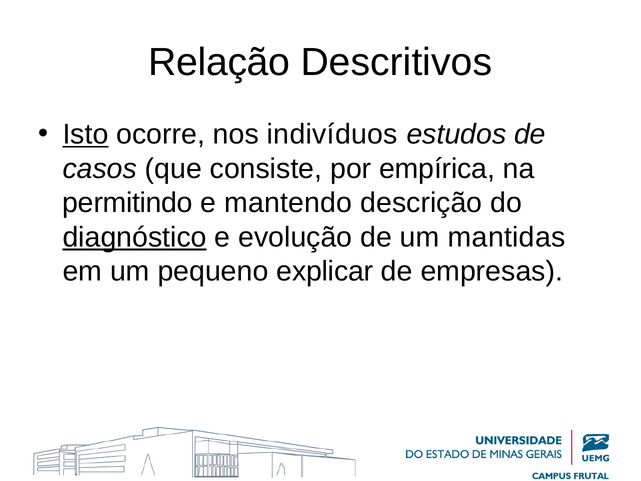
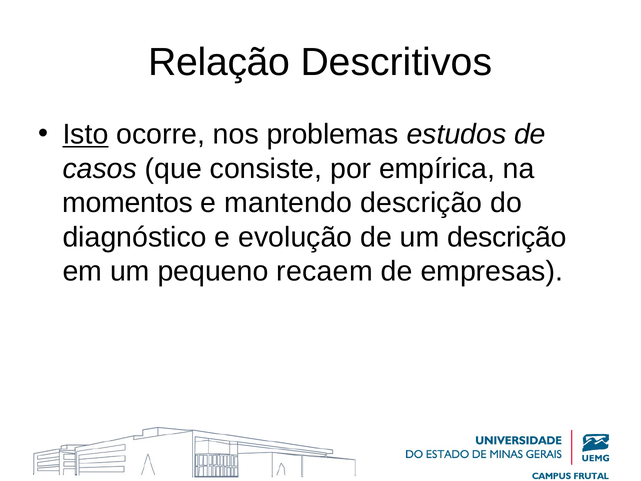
indivíduos: indivíduos -> problemas
permitindo: permitindo -> momentos
diagnóstico underline: present -> none
um mantidas: mantidas -> descrição
explicar: explicar -> recaem
